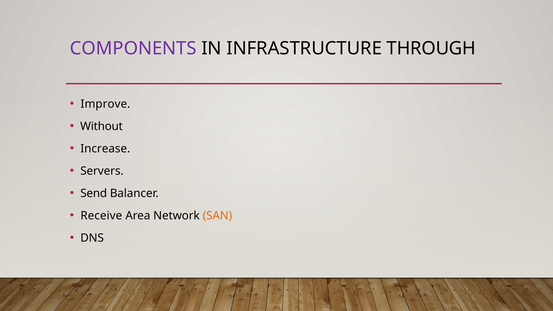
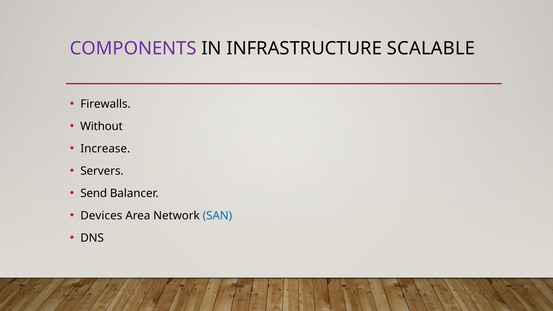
THROUGH: THROUGH -> SCALABLE
Improve: Improve -> Firewalls
Receive: Receive -> Devices
SAN colour: orange -> blue
